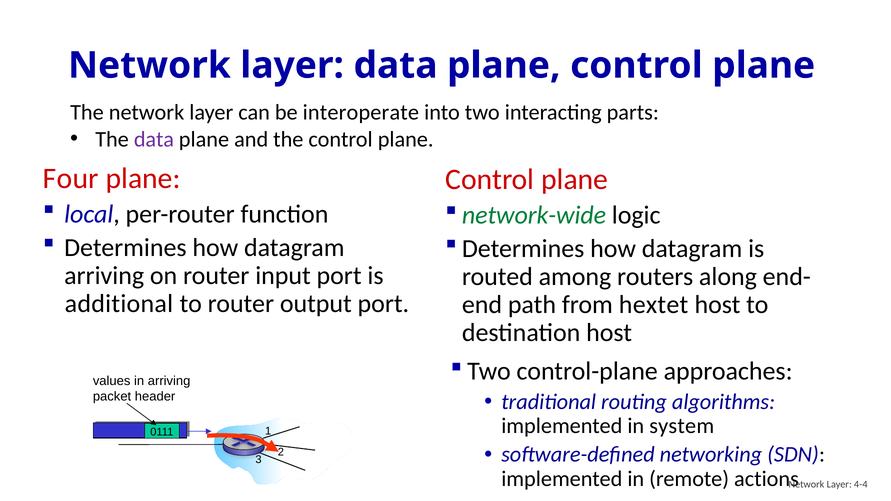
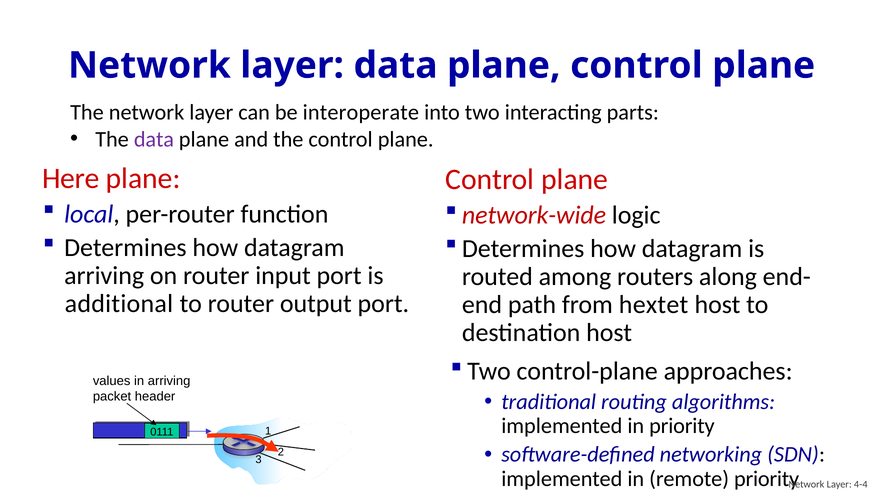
Four: Four -> Here
network-wide colour: green -> red
in system: system -> priority
remote actions: actions -> priority
